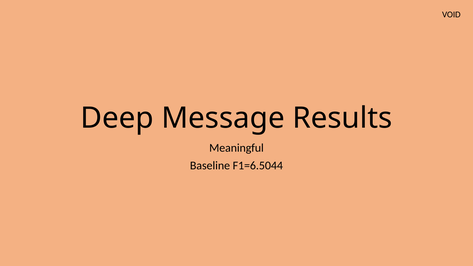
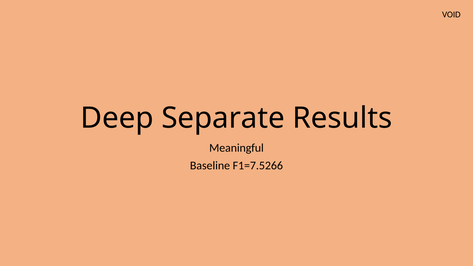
Message: Message -> Separate
F1=6.5044: F1=6.5044 -> F1=7.5266
